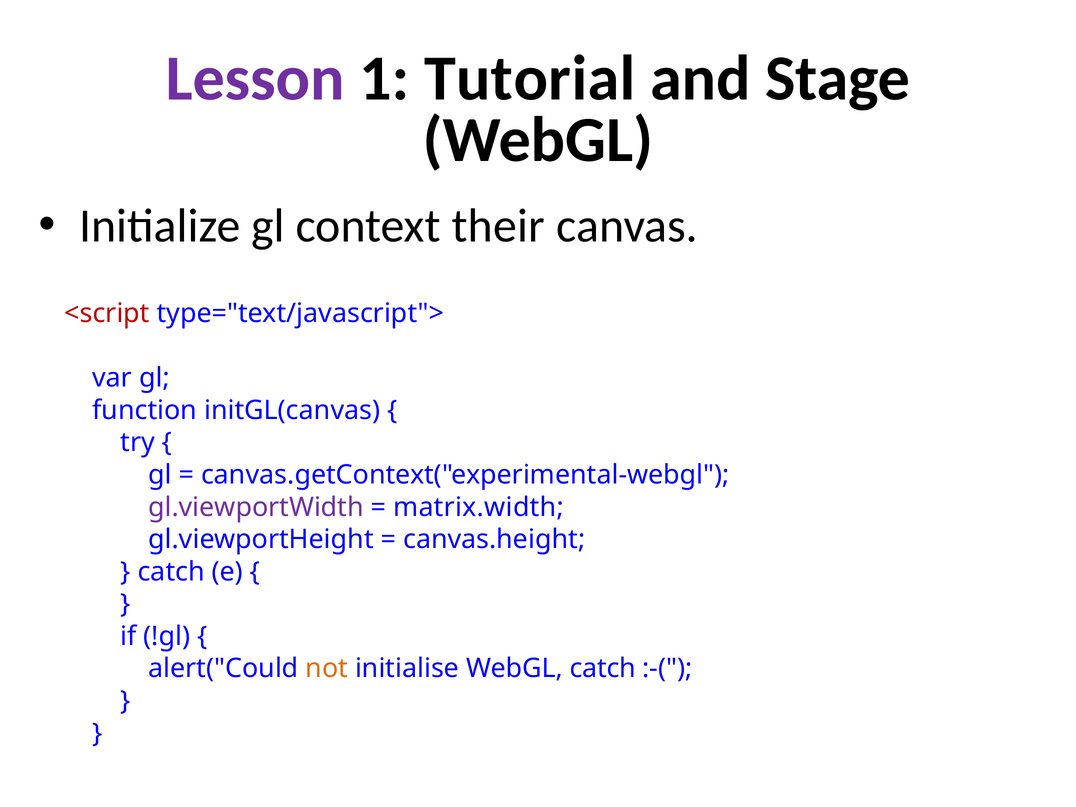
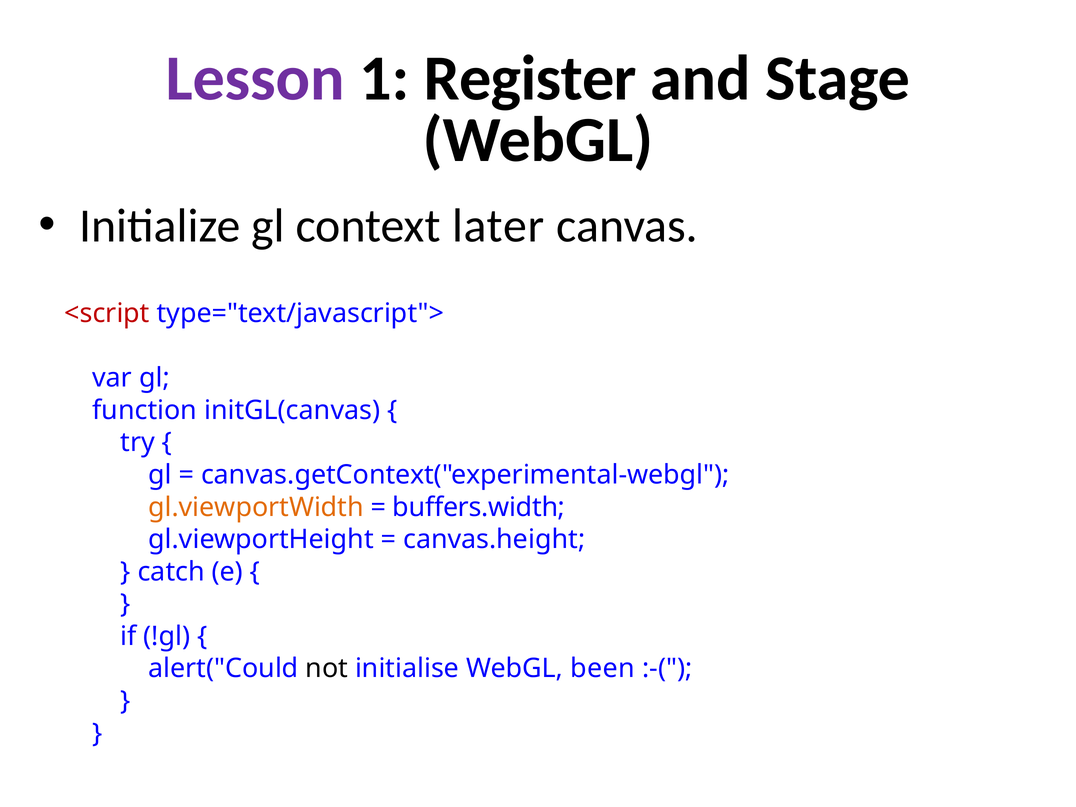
Tutorial: Tutorial -> Register
their: their -> later
gl.viewportWidth colour: purple -> orange
matrix.width: matrix.width -> buffers.width
not colour: orange -> black
WebGL catch: catch -> been
